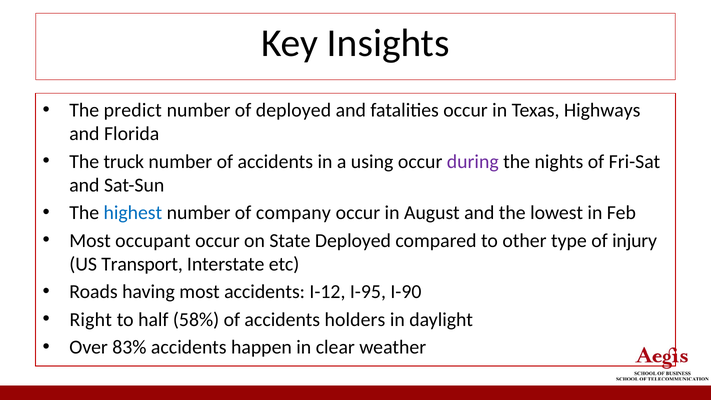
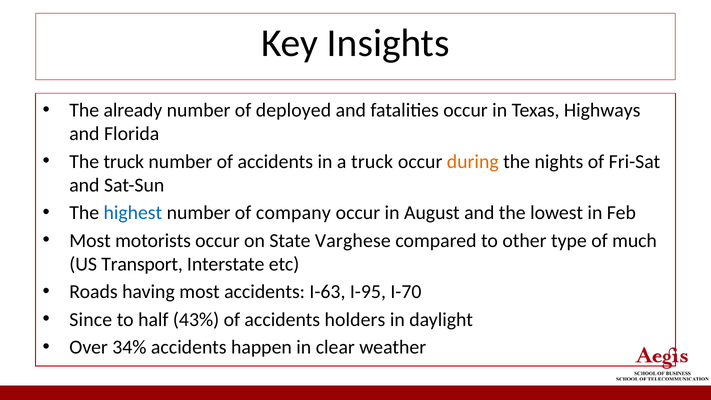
predict: predict -> already
a using: using -> truck
during colour: purple -> orange
occupant: occupant -> motorists
State Deployed: Deployed -> Varghese
injury: injury -> much
I-12: I-12 -> I-63
I-90: I-90 -> I-70
Right: Right -> Since
58%: 58% -> 43%
83%: 83% -> 34%
